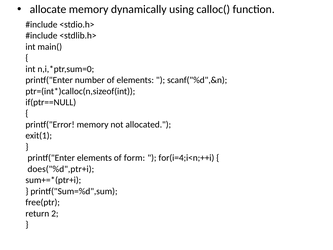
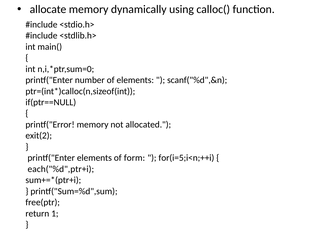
exit(1: exit(1 -> exit(2
for(i=4;i<n;++i: for(i=4;i<n;++i -> for(i=5;i<n;++i
does("%d",ptr+i: does("%d",ptr+i -> each("%d",ptr+i
2: 2 -> 1
